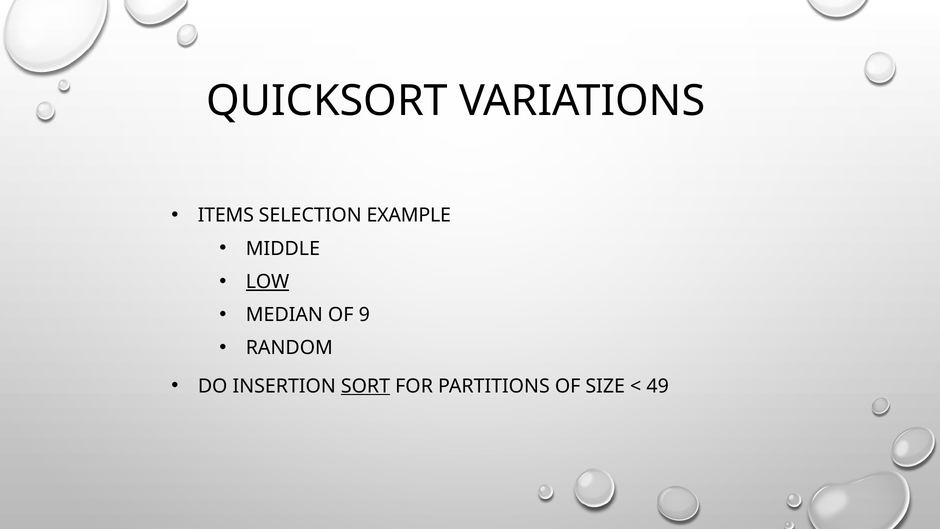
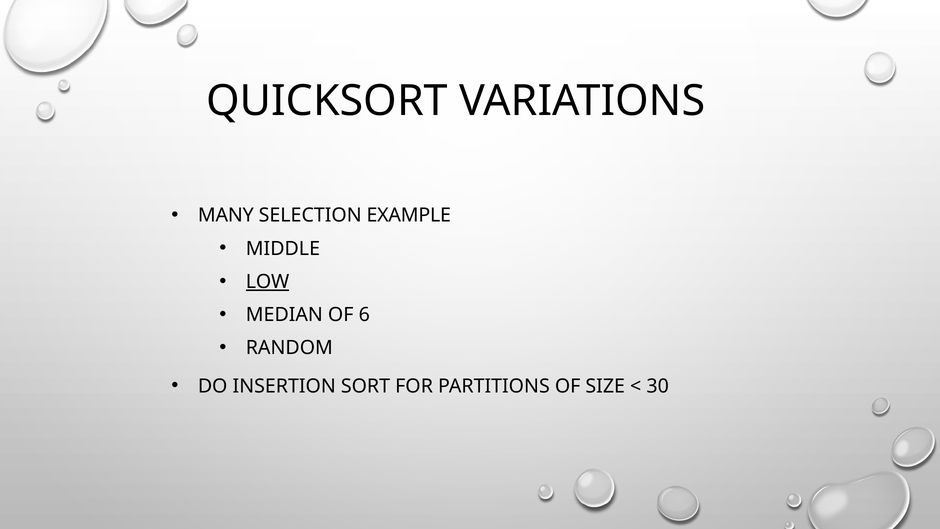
ITEMS: ITEMS -> MANY
9: 9 -> 6
SORT underline: present -> none
49: 49 -> 30
